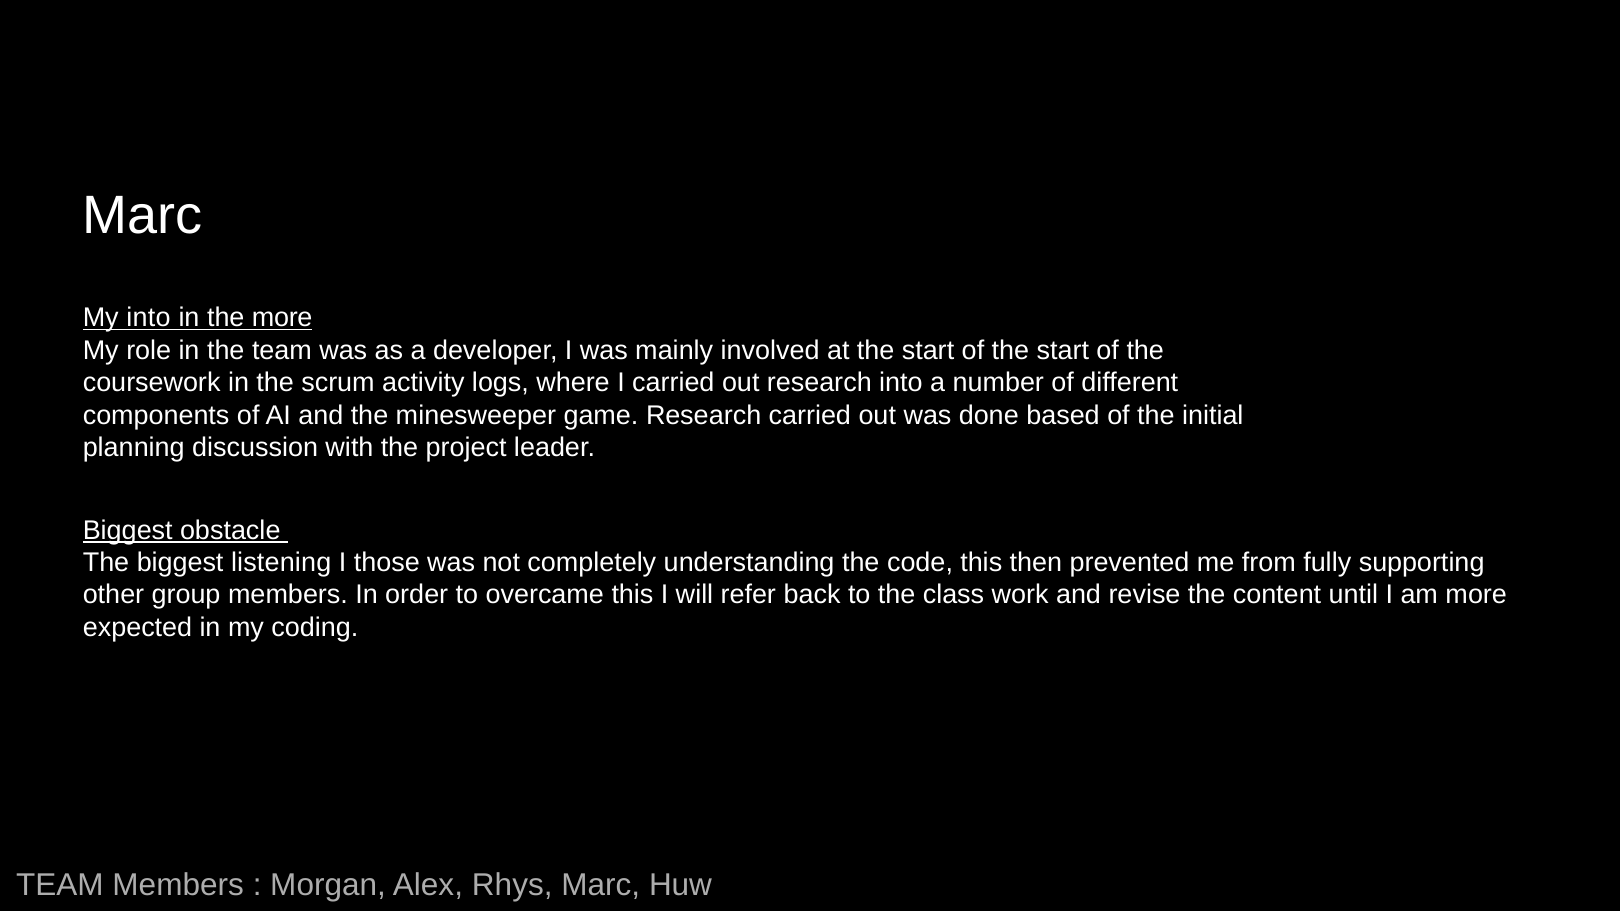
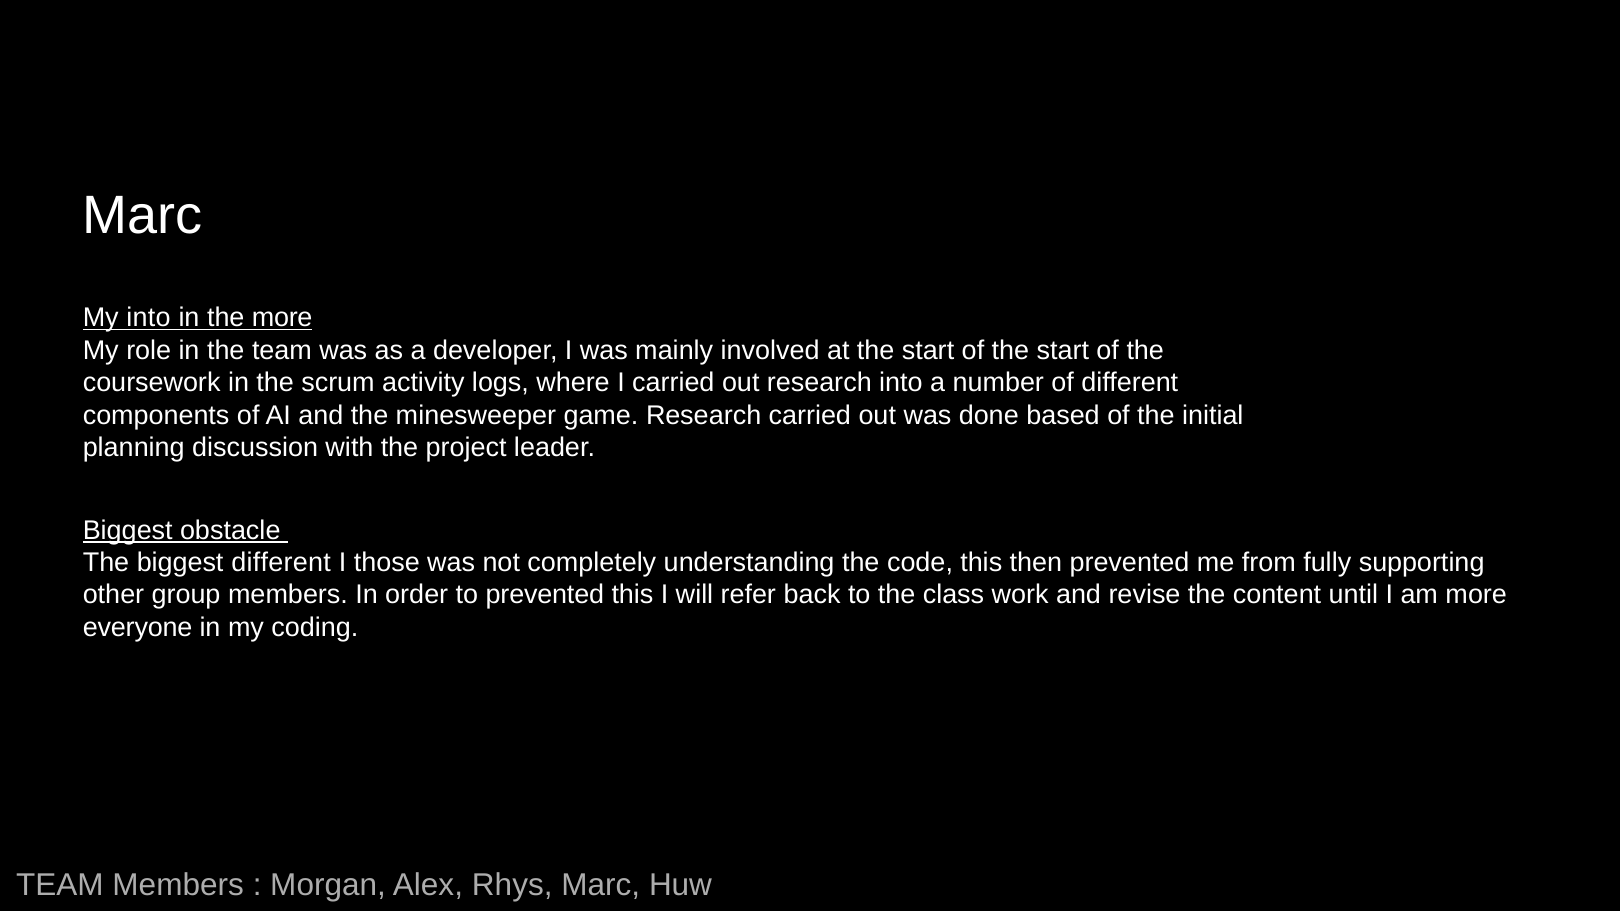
biggest listening: listening -> different
to overcame: overcame -> prevented
expected: expected -> everyone
